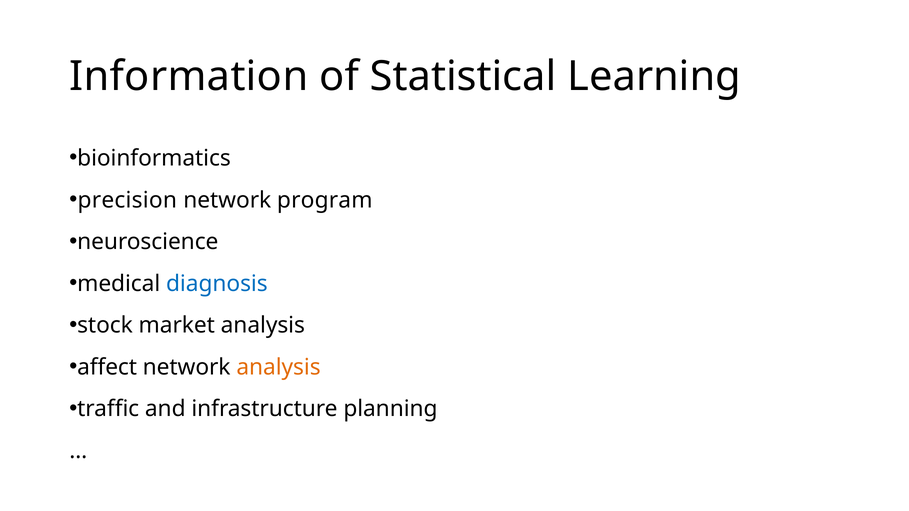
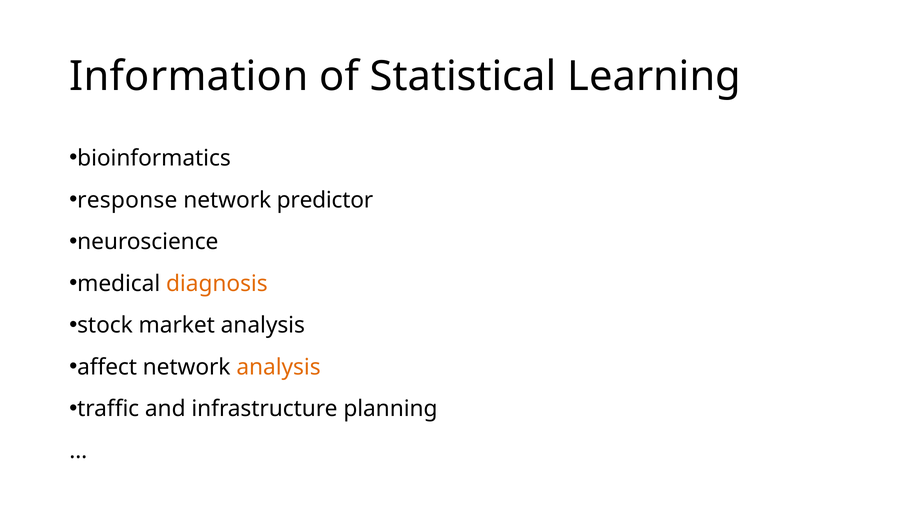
precision: precision -> response
program: program -> predictor
diagnosis colour: blue -> orange
